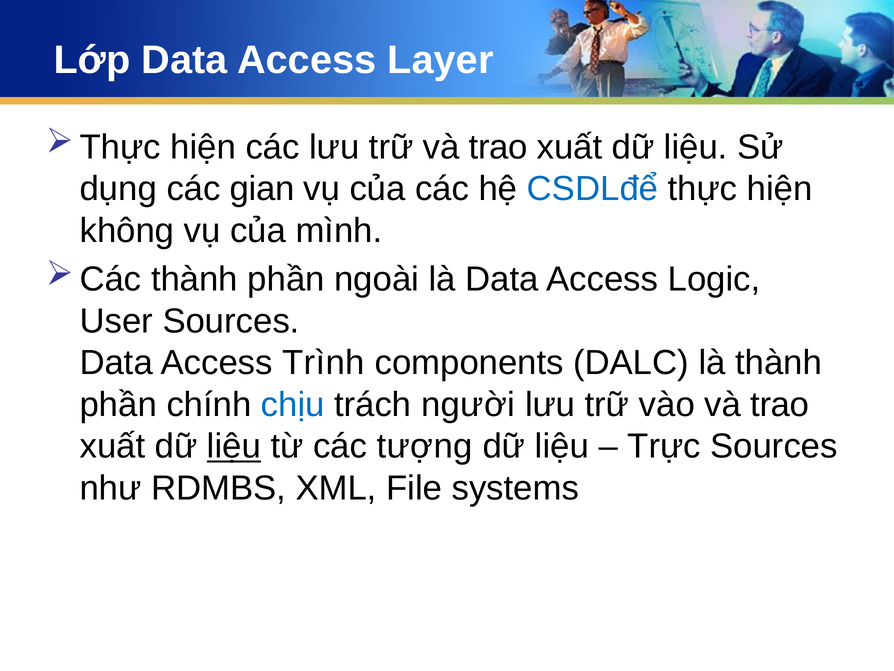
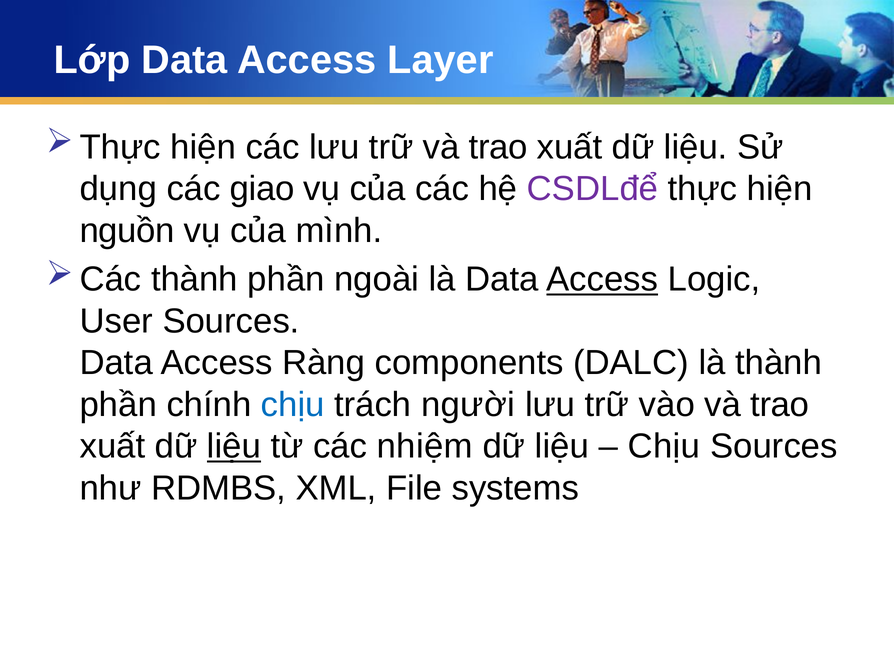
gian: gian -> giao
CSDLđể colour: blue -> purple
không: không -> nguồn
Access at (602, 279) underline: none -> present
Trình: Trình -> Ràng
tượng: tượng -> nhiệm
Trực at (664, 446): Trực -> Chịu
